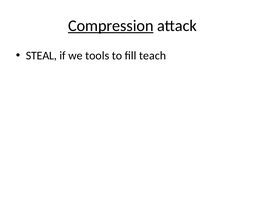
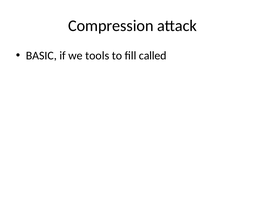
Compression underline: present -> none
STEAL: STEAL -> BASIC
teach: teach -> called
